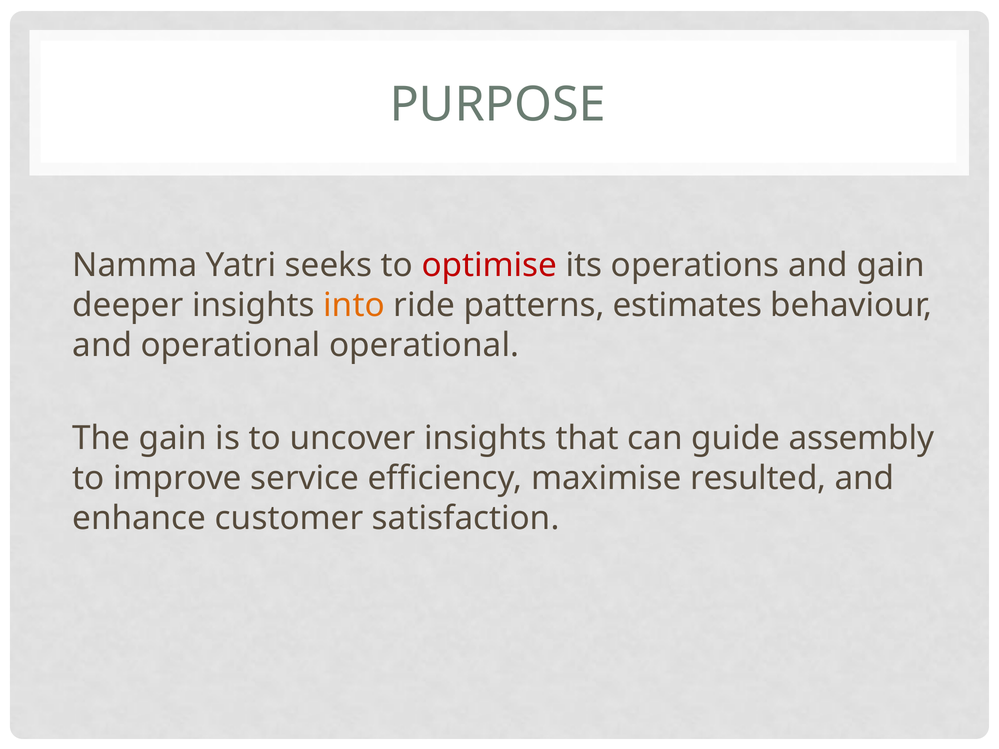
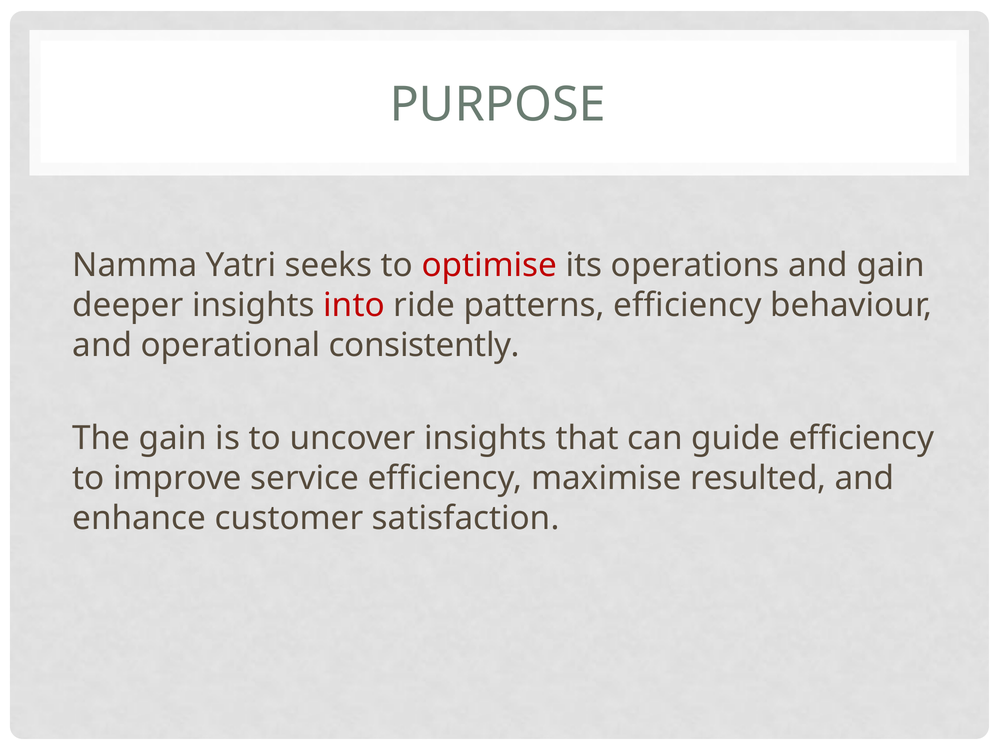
into colour: orange -> red
patterns estimates: estimates -> efficiency
operational operational: operational -> consistently
guide assembly: assembly -> efficiency
